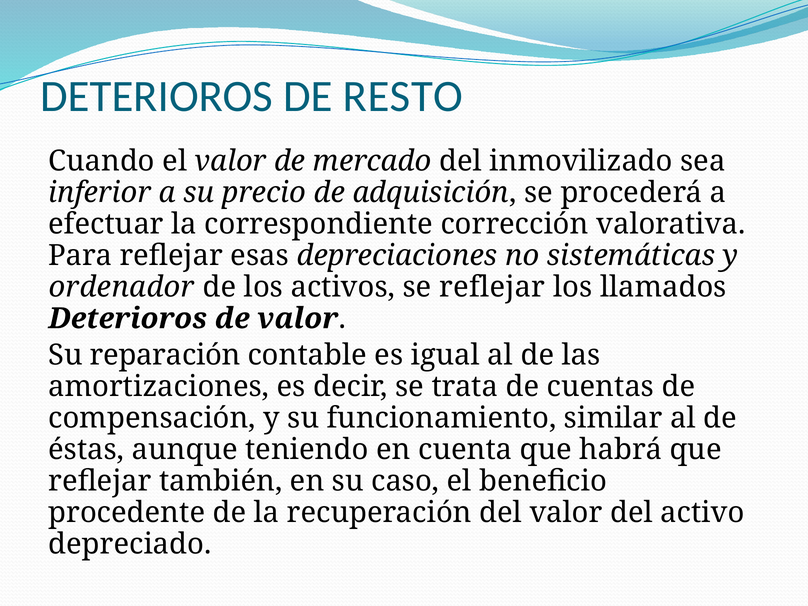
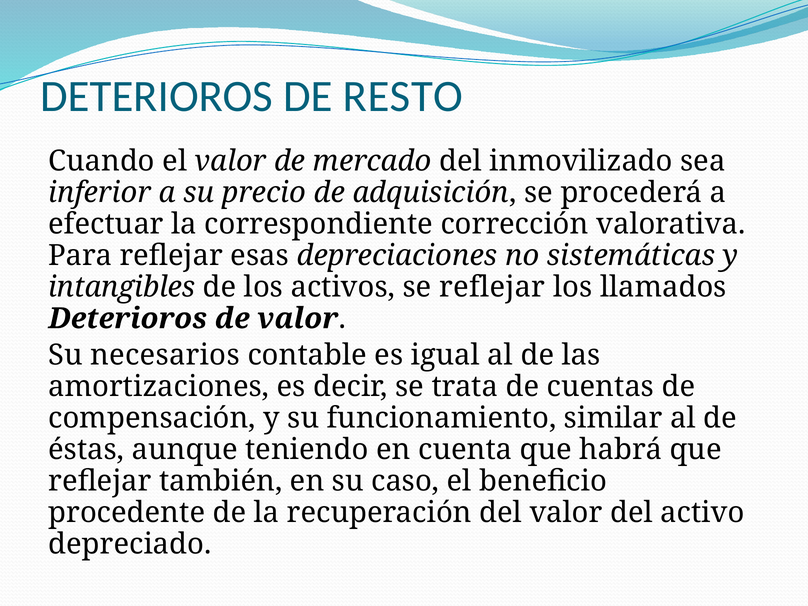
ordenador: ordenador -> intangibles
reparación: reparación -> necesarios
